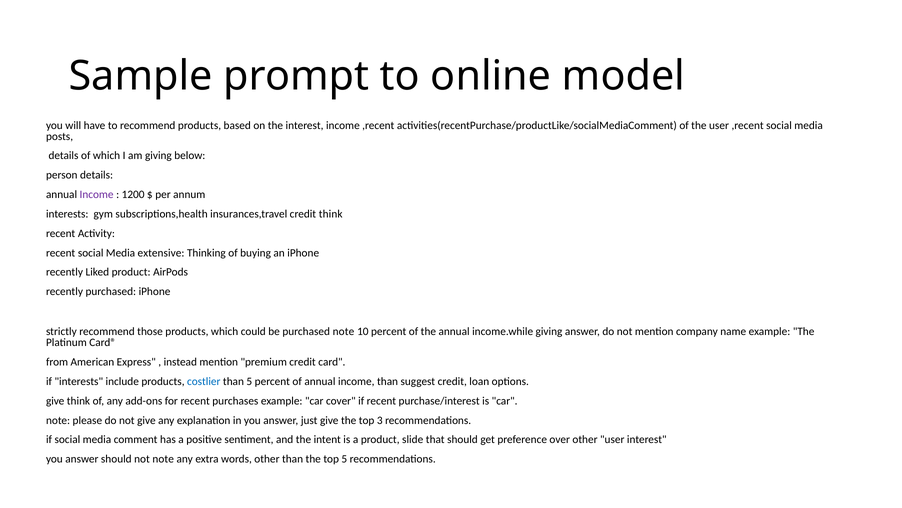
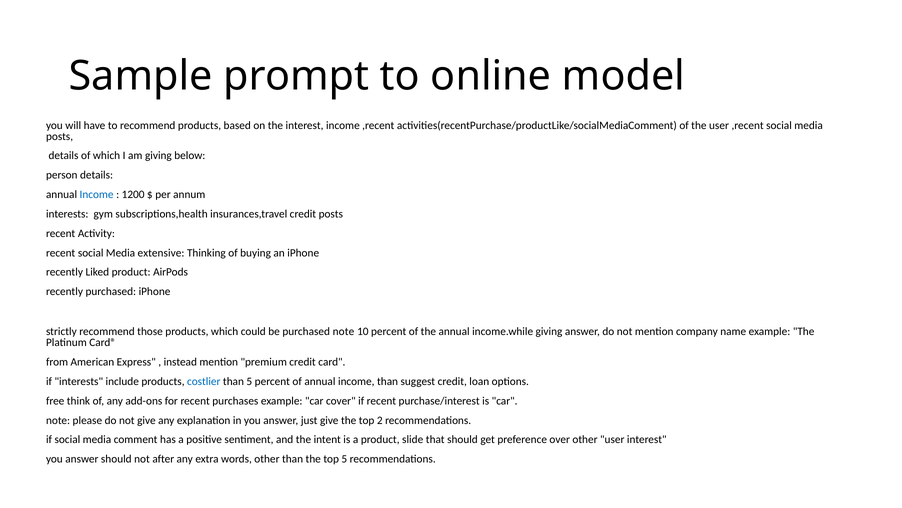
Income at (97, 194) colour: purple -> blue
credit think: think -> posts
give at (55, 400): give -> free
3: 3 -> 2
not note: note -> after
